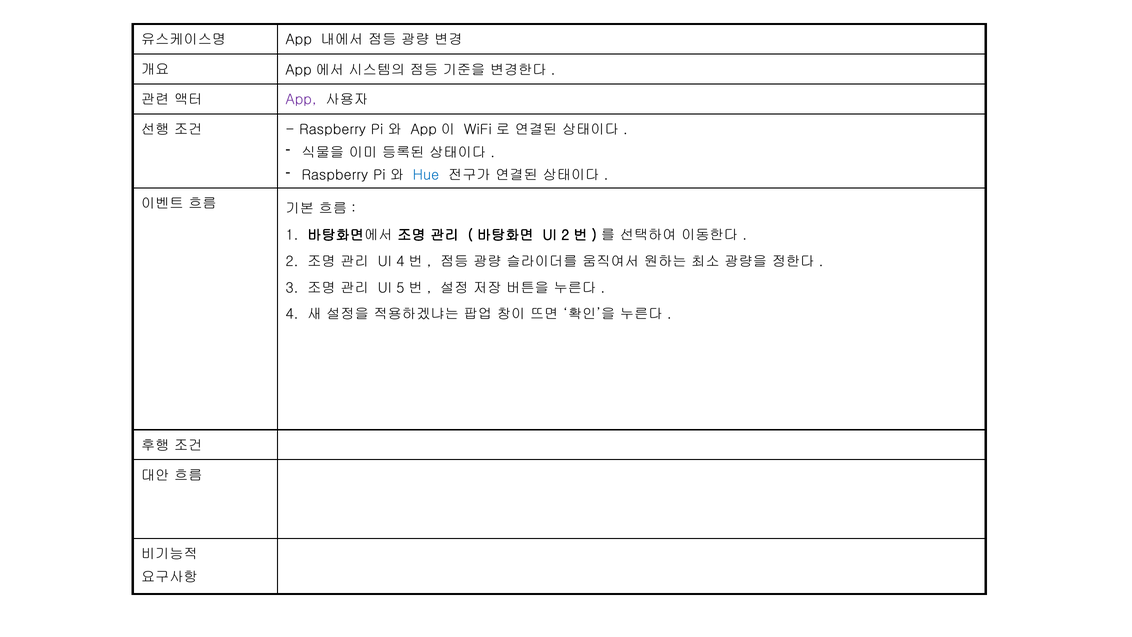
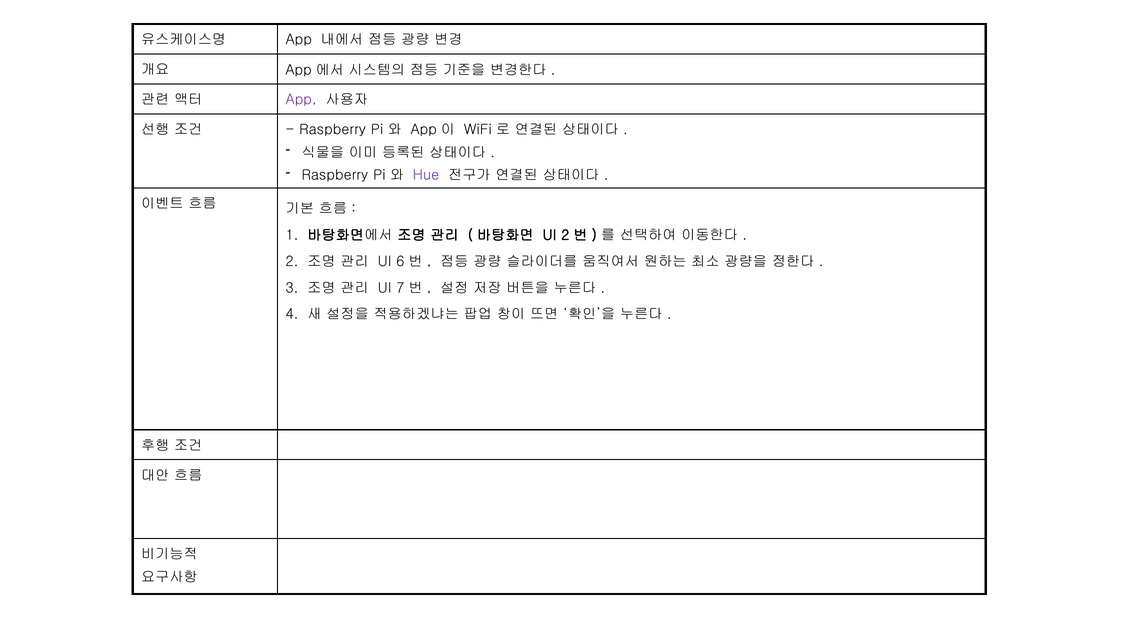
Hue colour: blue -> purple
UI 4: 4 -> 6
5: 5 -> 7
